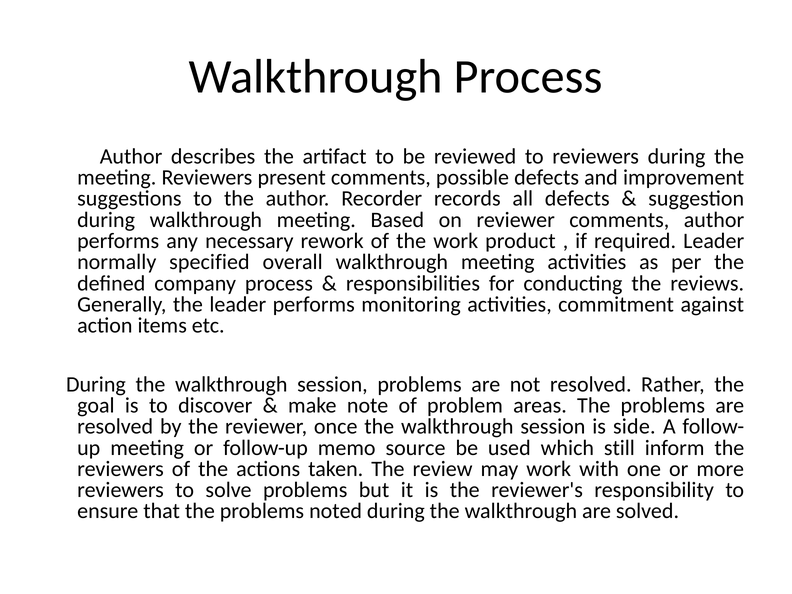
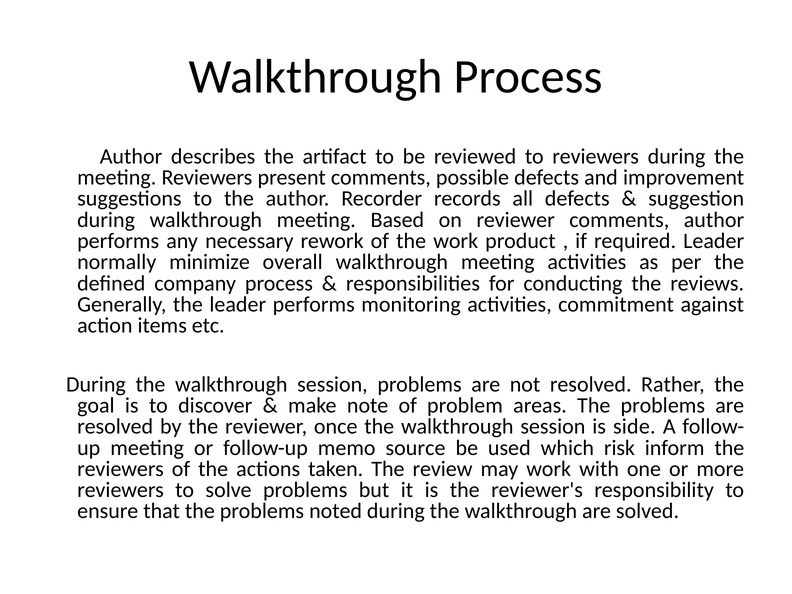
specified: specified -> minimize
still: still -> risk
